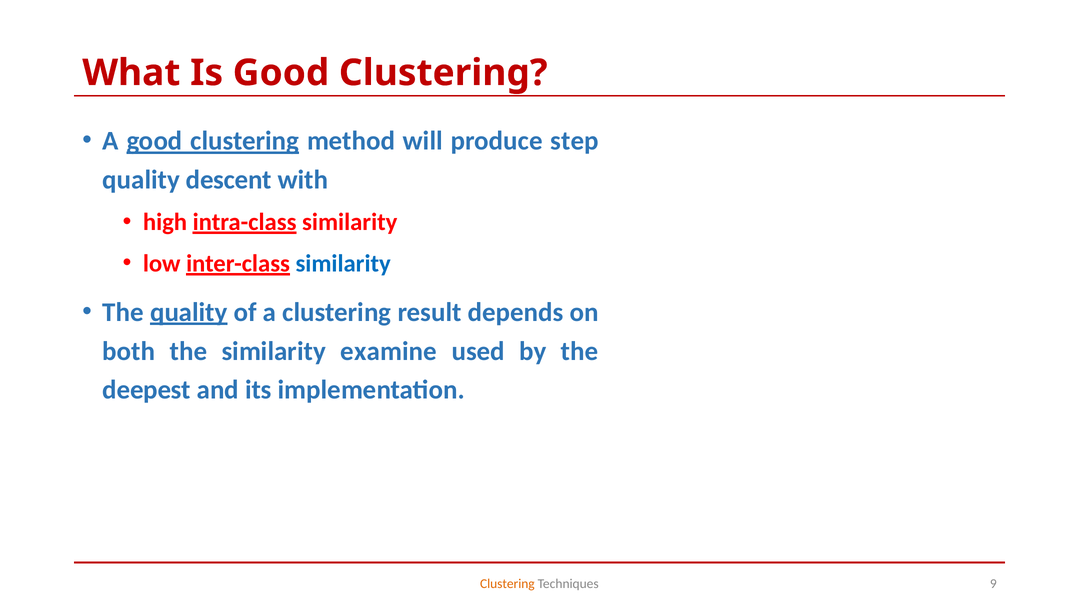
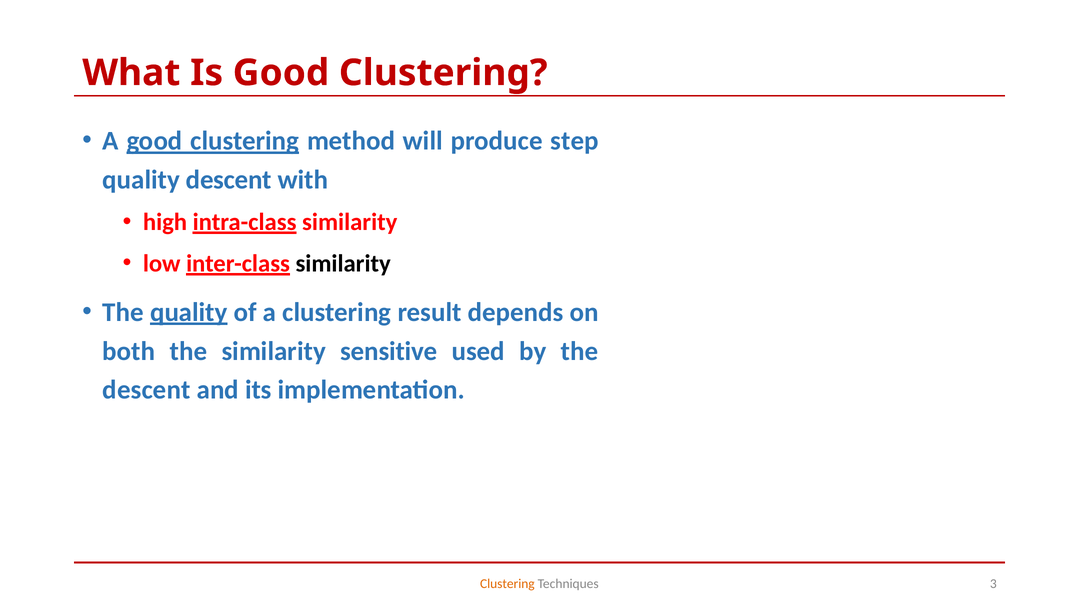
similarity at (343, 263) colour: blue -> black
examine: examine -> sensitive
deepest at (147, 390): deepest -> descent
9: 9 -> 3
